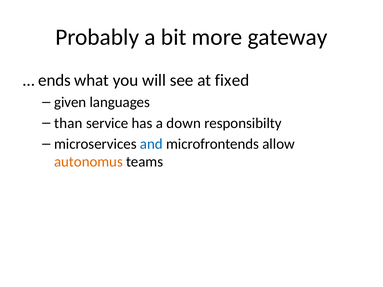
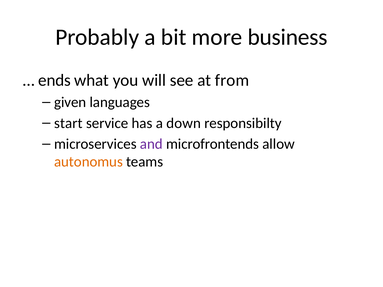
gateway: gateway -> business
fixed: fixed -> from
than: than -> start
and colour: blue -> purple
